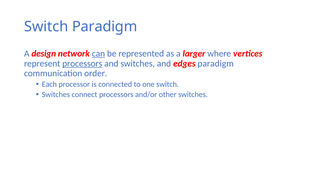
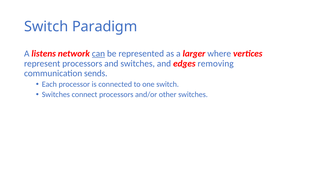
design: design -> listens
processors at (82, 63) underline: present -> none
edges paradigm: paradigm -> removing
order: order -> sends
